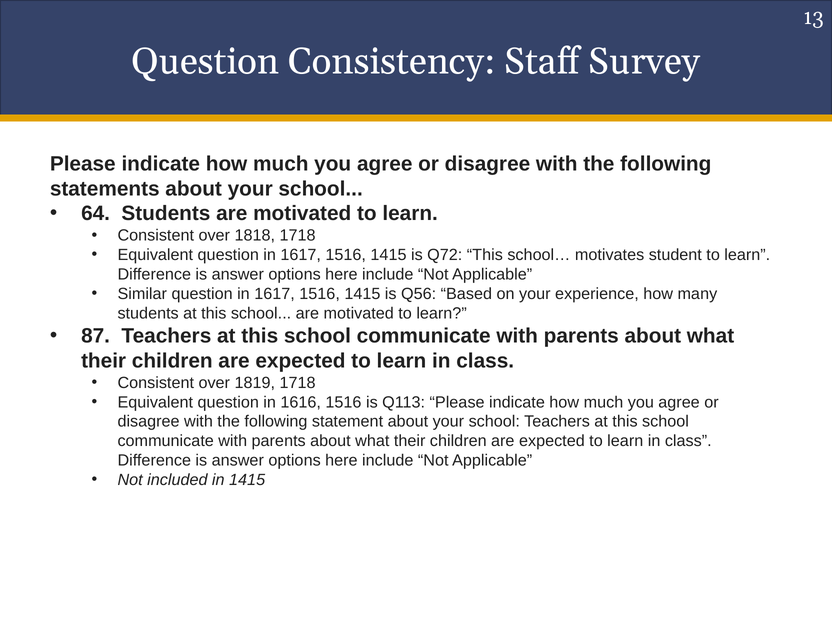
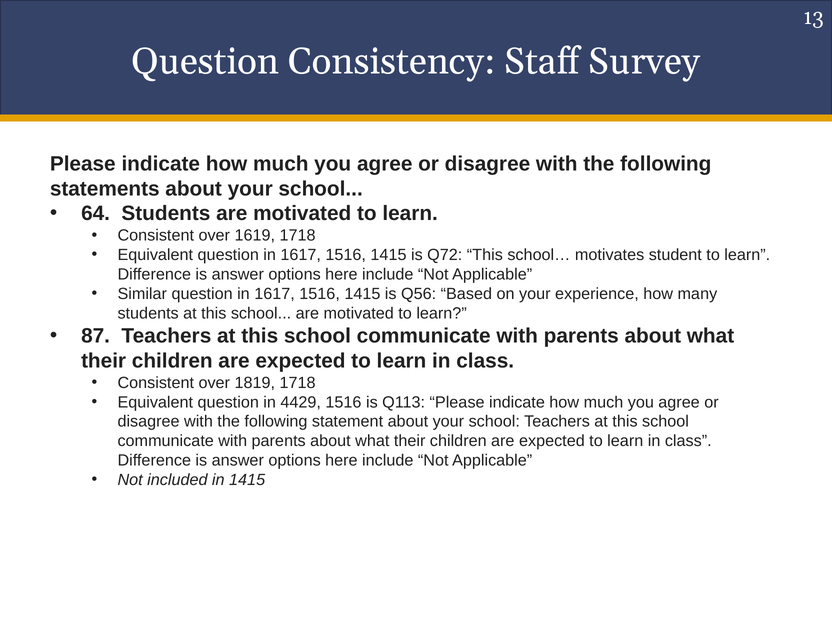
1818: 1818 -> 1619
1616: 1616 -> 4429
